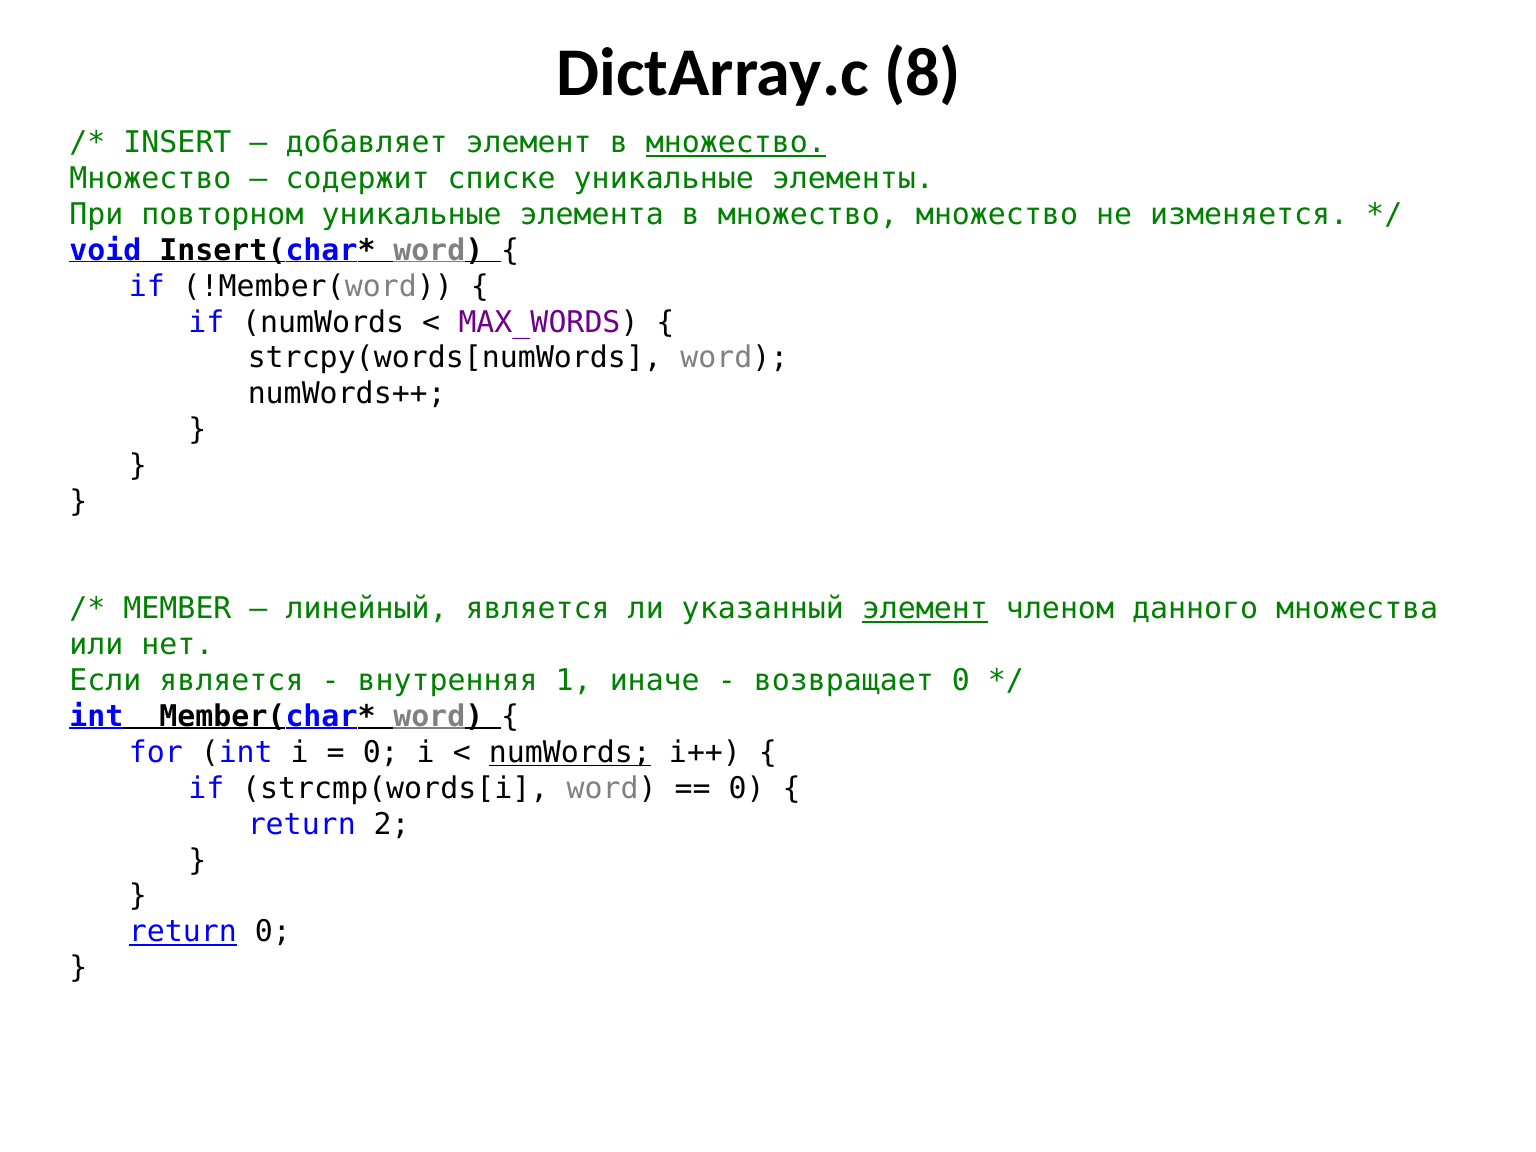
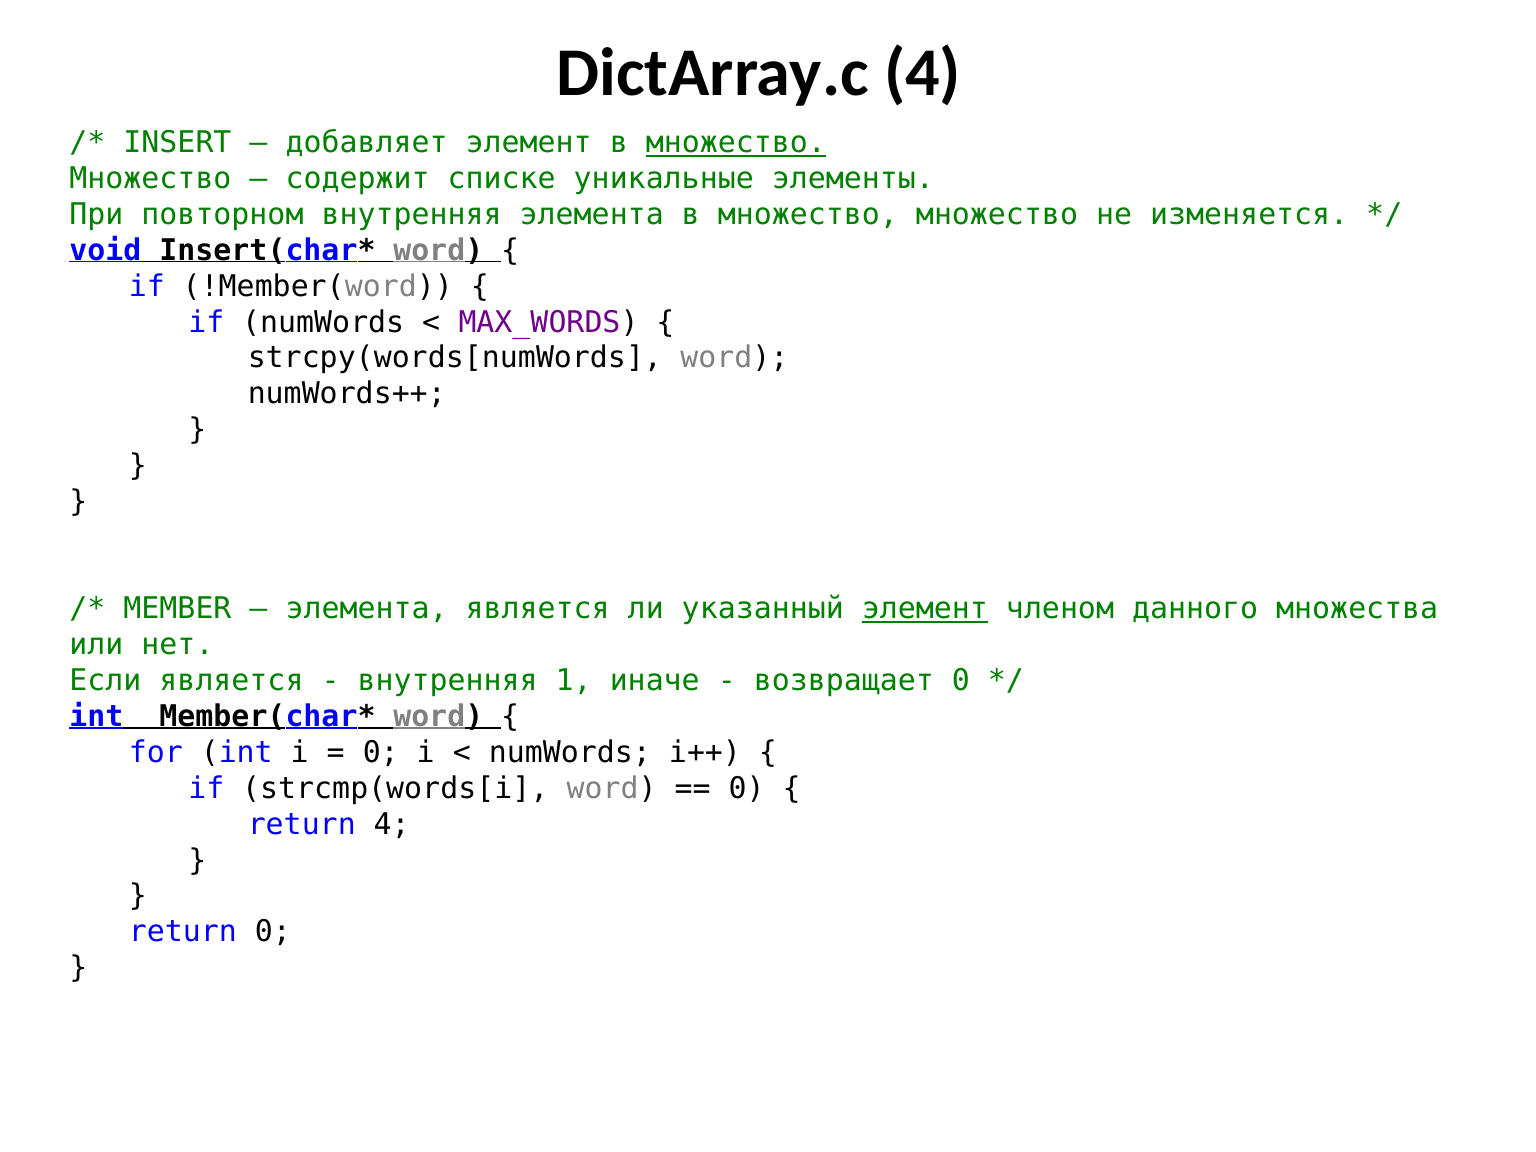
DictArray.с 8: 8 -> 4
повторном уникальные: уникальные -> внутренняя
линейный at (367, 609): линейный -> элемента
numWords at (570, 753) underline: present -> none
return 2: 2 -> 4
return at (183, 932) underline: present -> none
